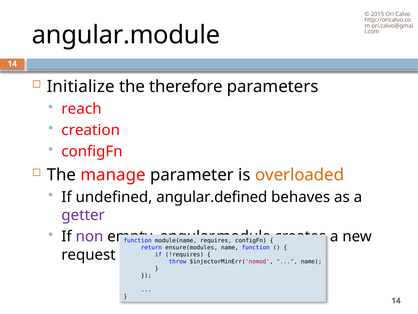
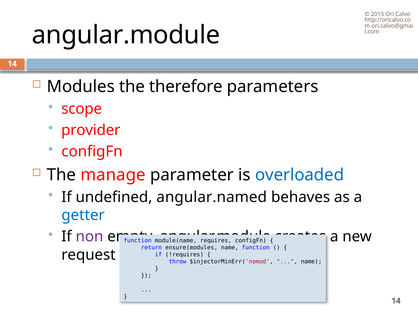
Initialize: Initialize -> Modules
reach: reach -> scope
creation: creation -> provider
overloaded colour: orange -> blue
angular.defined: angular.defined -> angular.named
getter colour: purple -> blue
